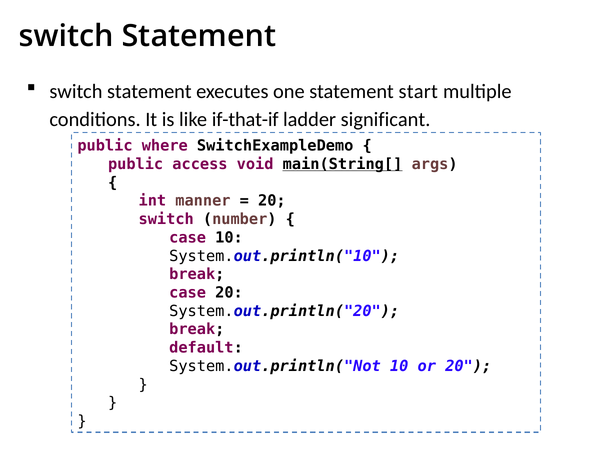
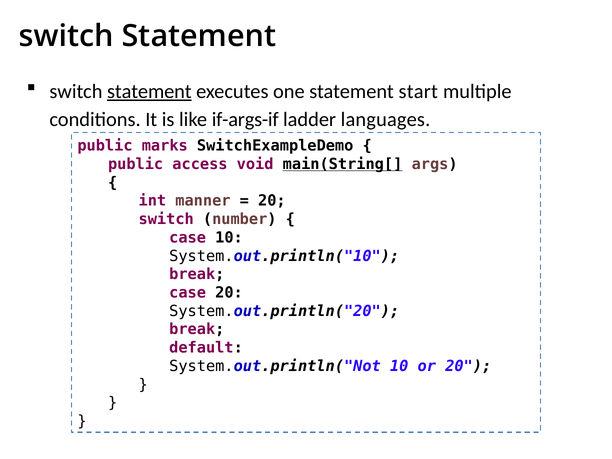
statement at (149, 92) underline: none -> present
if-that-if: if-that-if -> if-args-if
significant: significant -> languages
where: where -> marks
